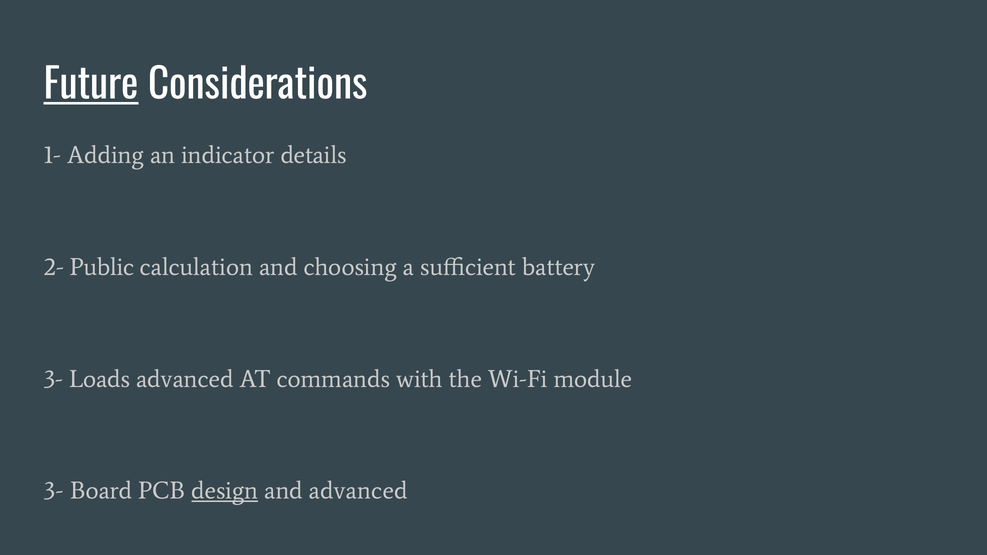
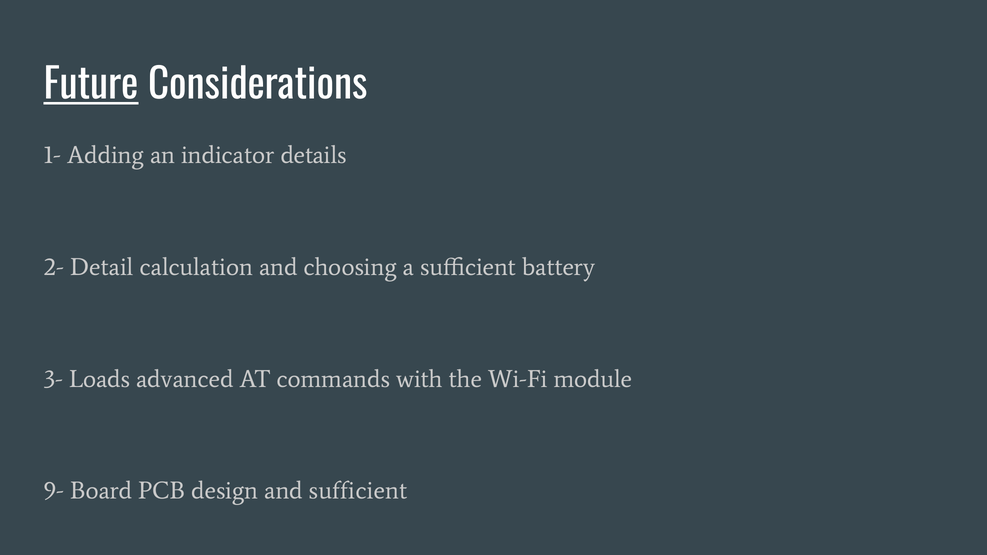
Public: Public -> Detail
3- at (54, 491): 3- -> 9-
design underline: present -> none
and advanced: advanced -> sufficient
